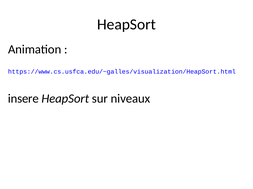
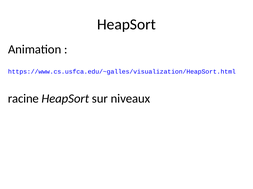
insere: insere -> racine
